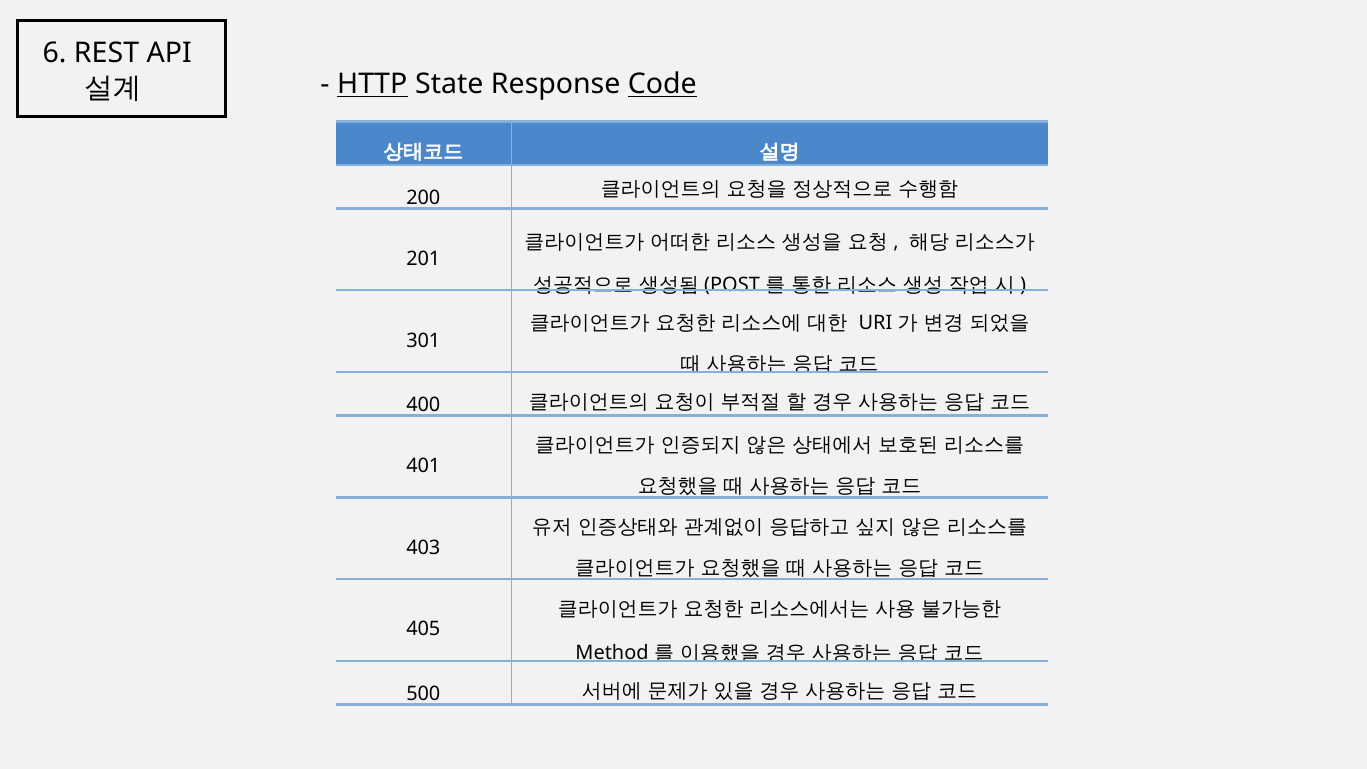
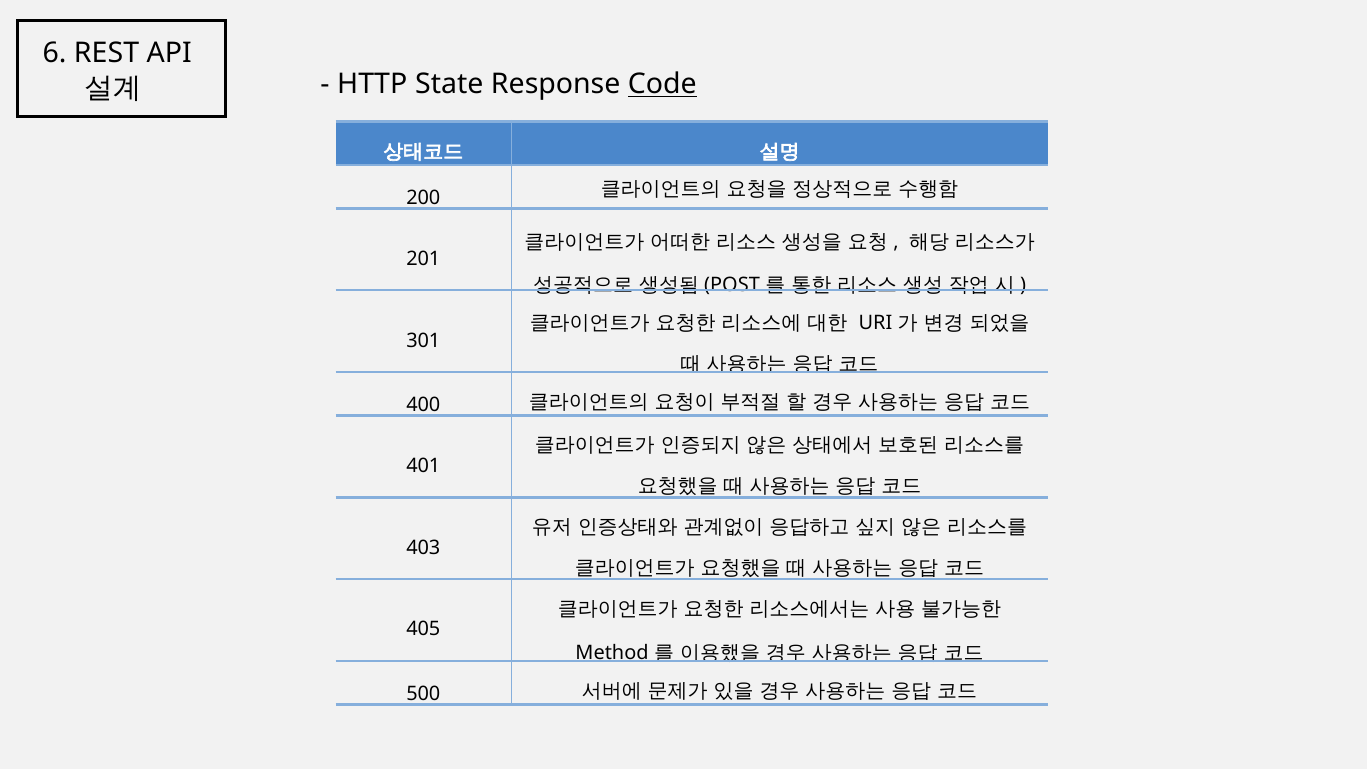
HTTP underline: present -> none
